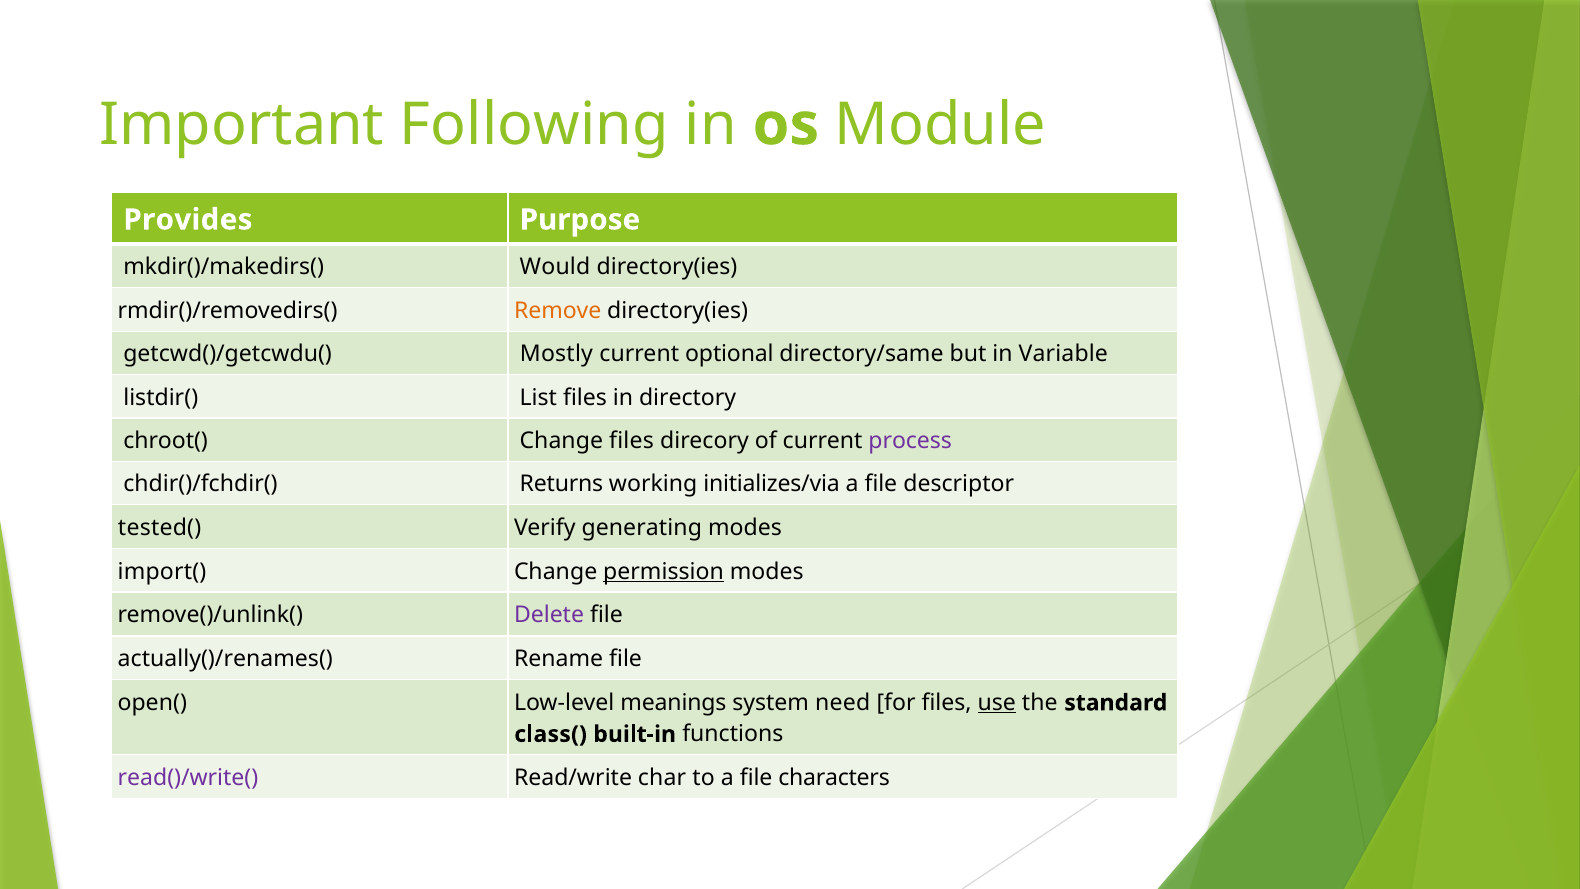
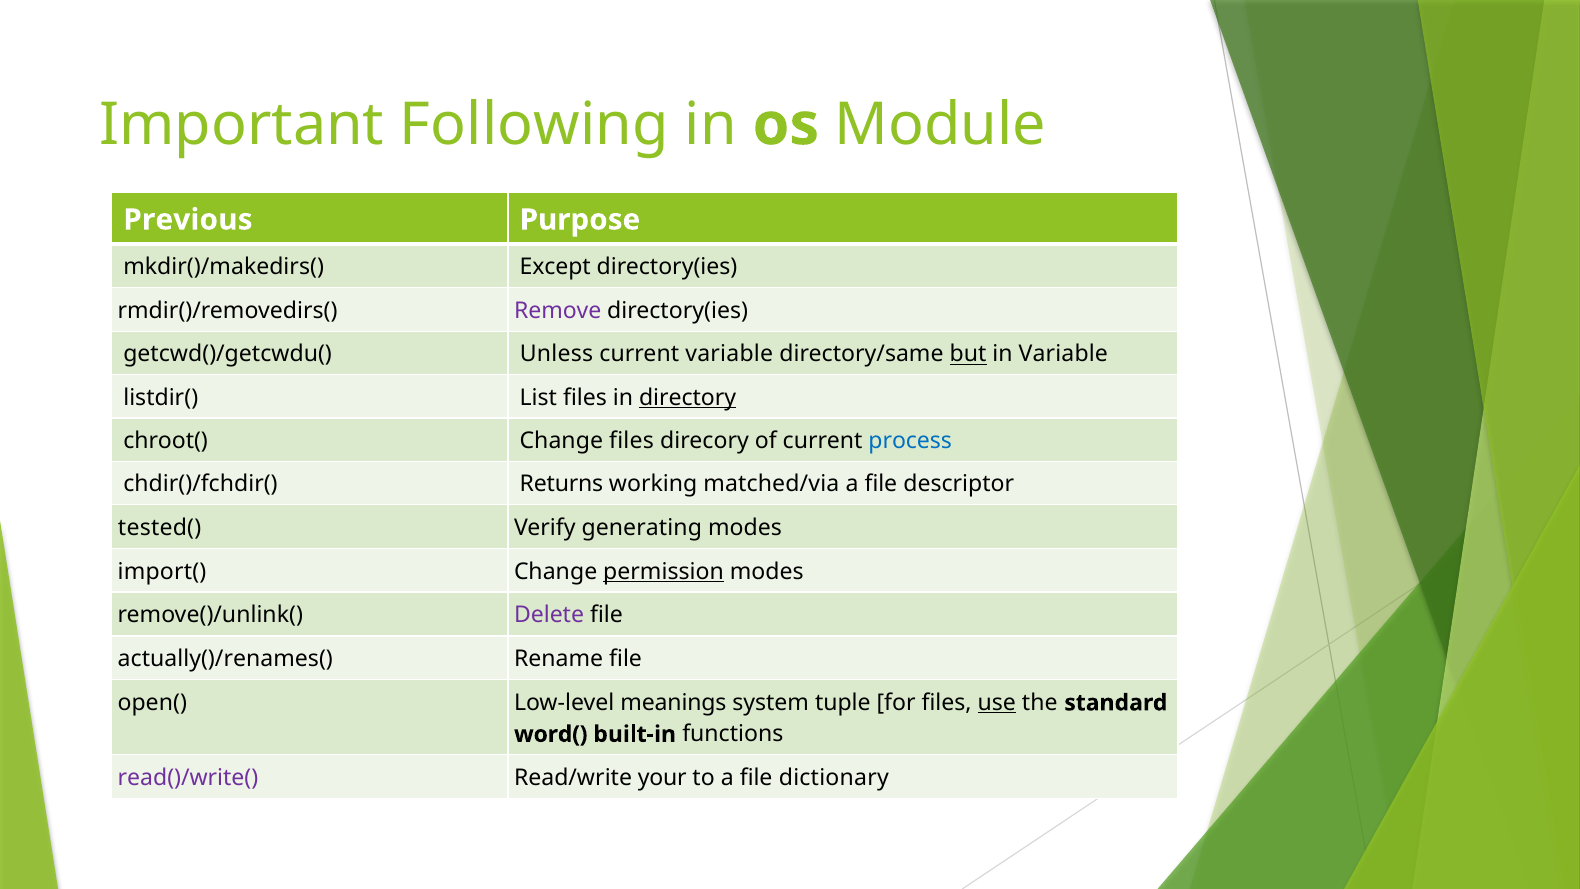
Provides: Provides -> Previous
Would: Would -> Except
Remove colour: orange -> purple
Mostly: Mostly -> Unless
current optional: optional -> variable
but underline: none -> present
directory underline: none -> present
process colour: purple -> blue
initializes/via: initializes/via -> matched/via
need: need -> tuple
class(: class( -> word(
char: char -> your
characters: characters -> dictionary
